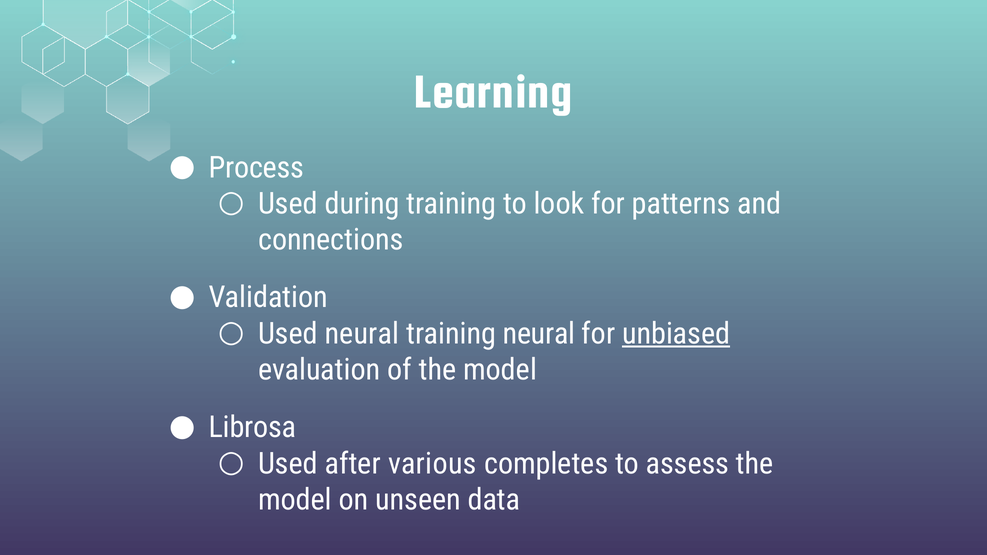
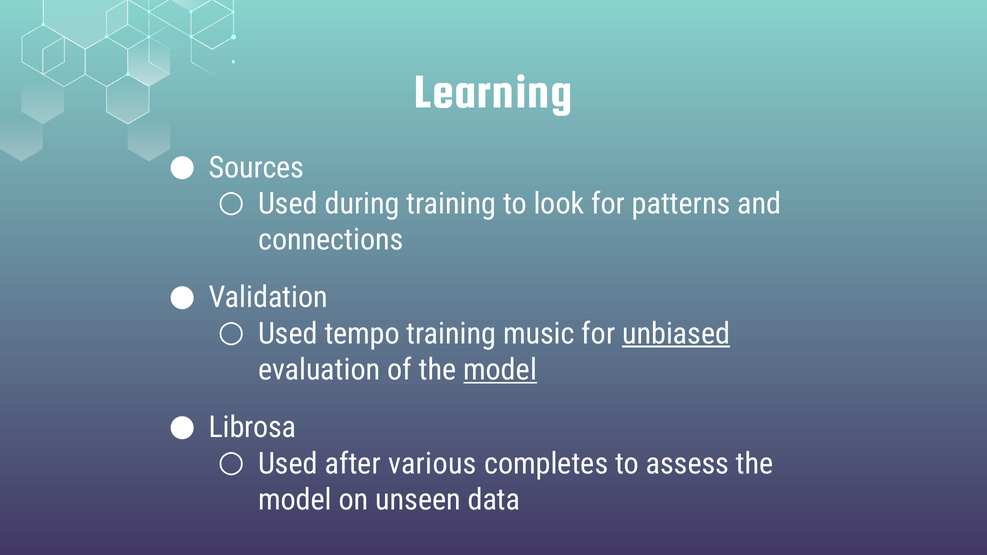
Process: Process -> Sources
Used neural: neural -> tempo
training neural: neural -> music
model at (500, 370) underline: none -> present
